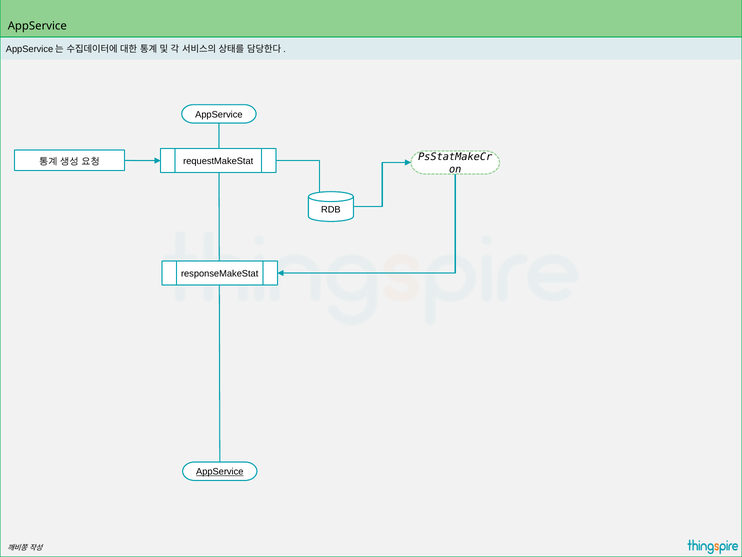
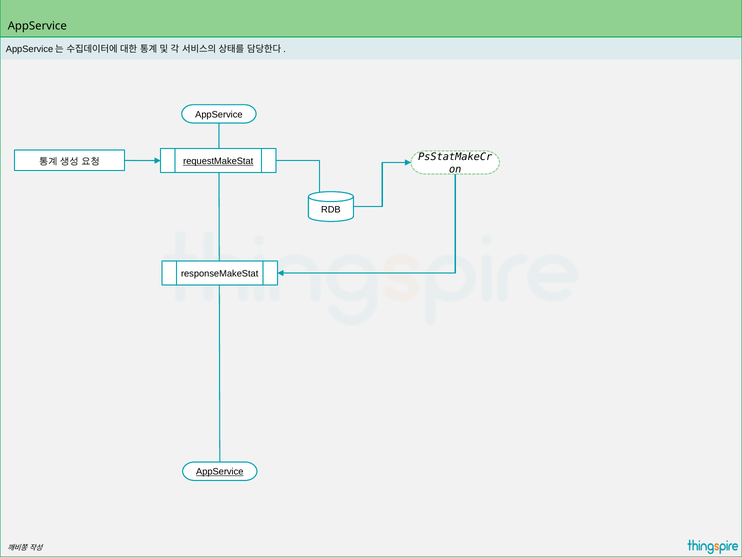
requestMakeStat underline: none -> present
